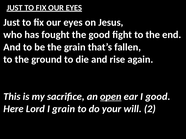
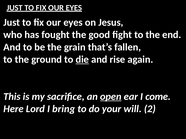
die underline: none -> present
I good: good -> come
I grain: grain -> bring
